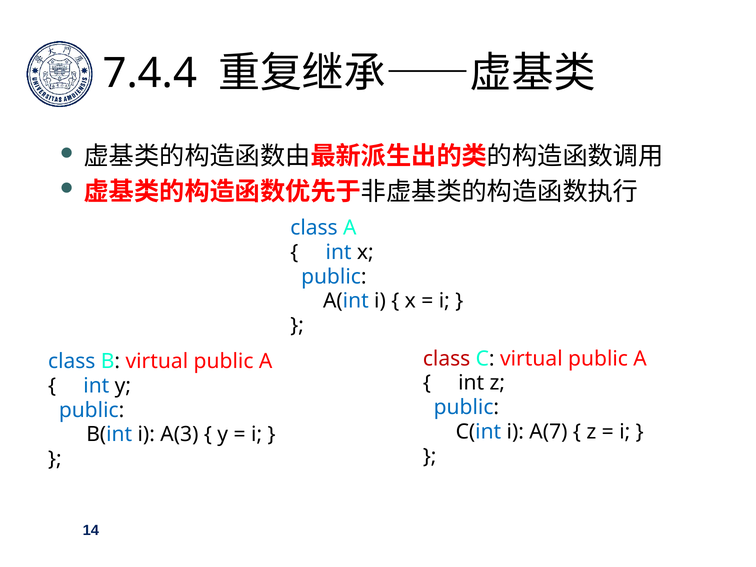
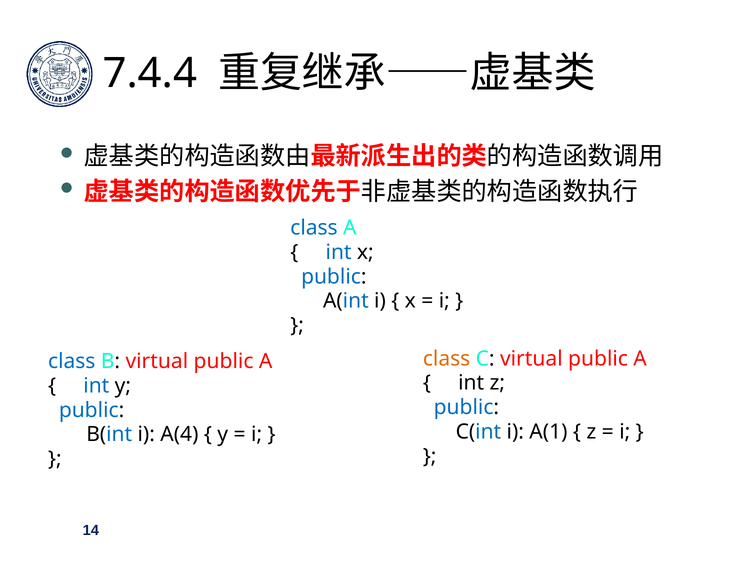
class at (447, 359) colour: red -> orange
A(7: A(7 -> A(1
A(3: A(3 -> A(4
